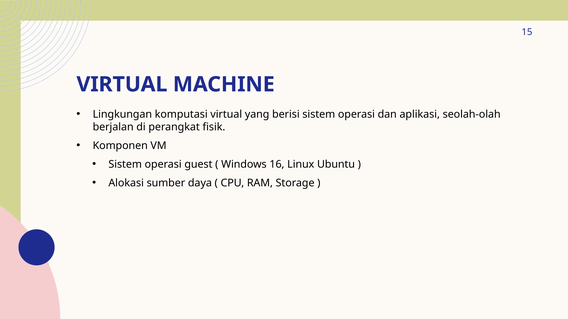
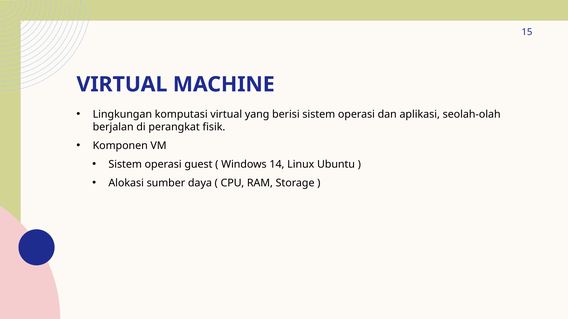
16: 16 -> 14
